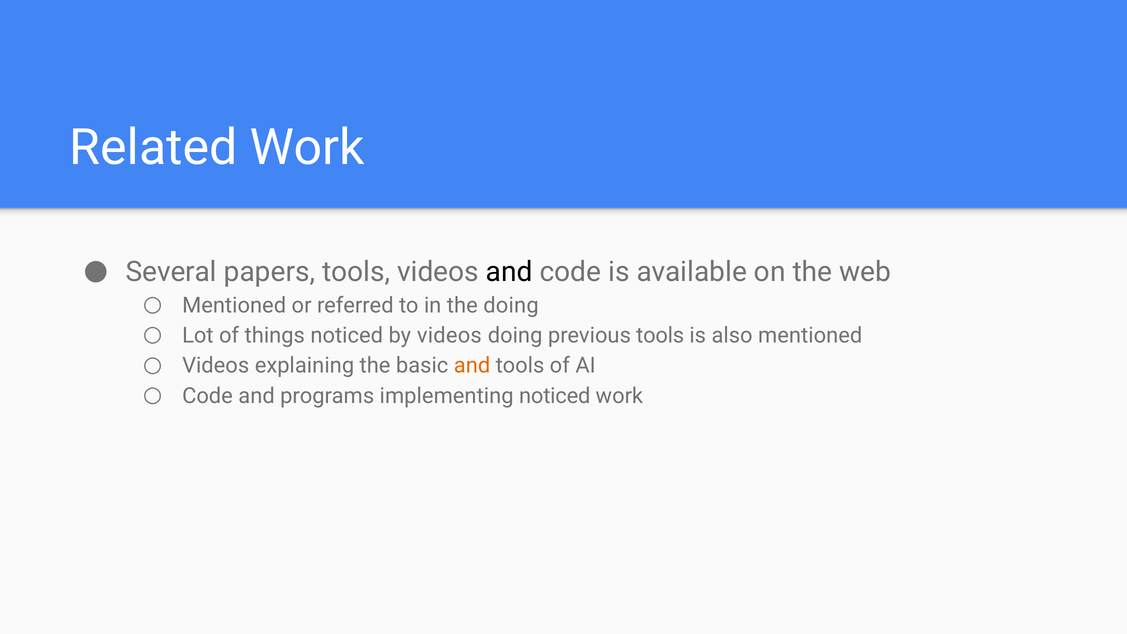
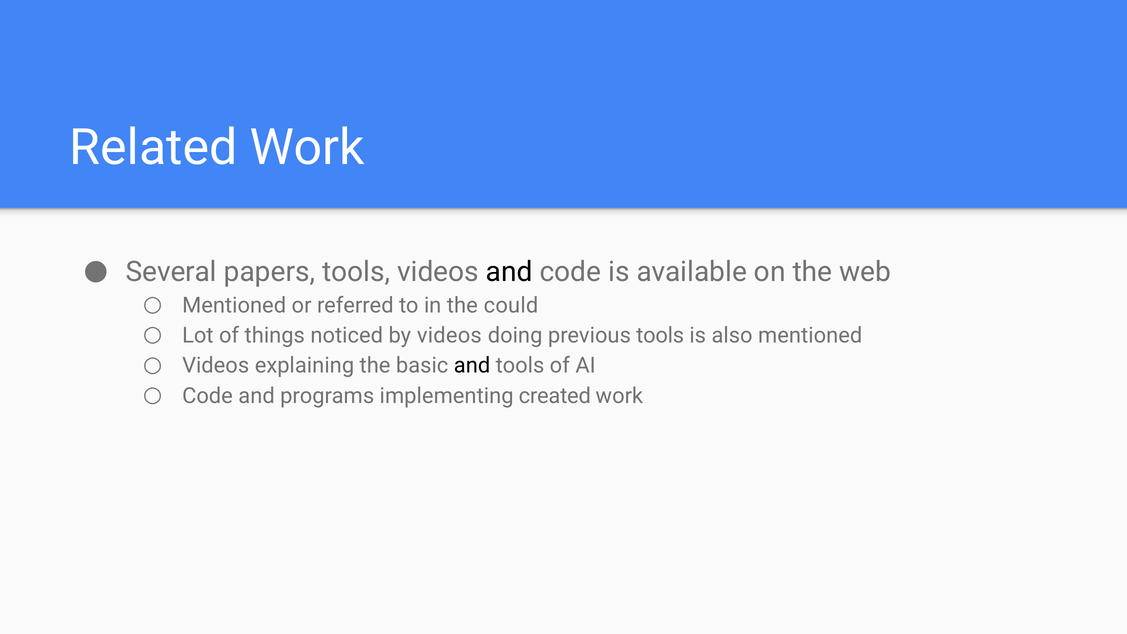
the doing: doing -> could
and at (472, 366) colour: orange -> black
implementing noticed: noticed -> created
